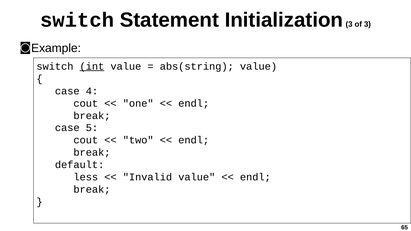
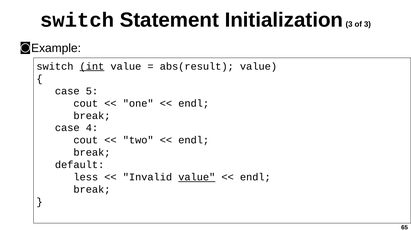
abs(string: abs(string -> abs(result
4: 4 -> 5
5: 5 -> 4
value at (197, 177) underline: none -> present
